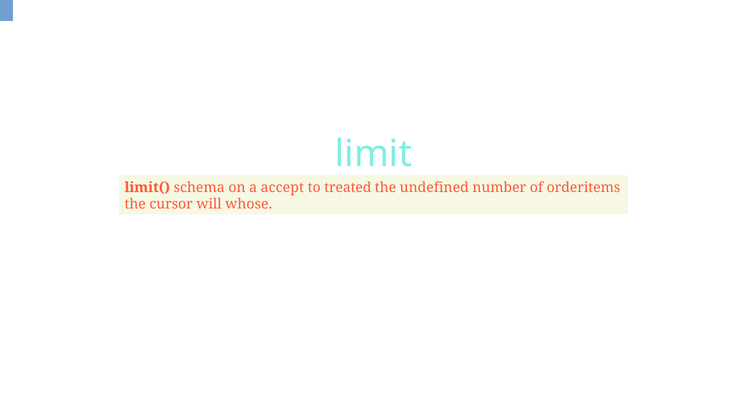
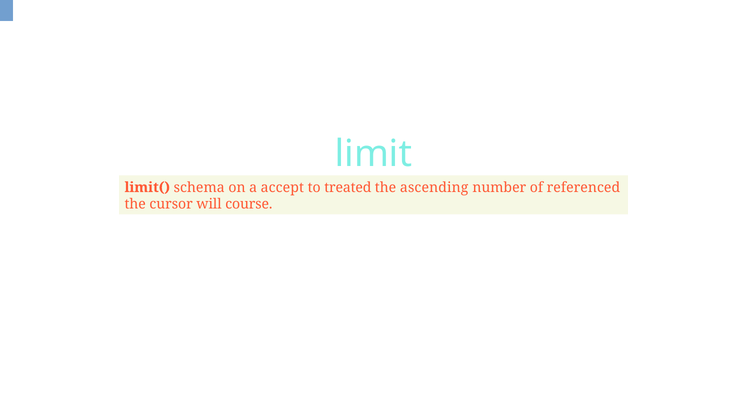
undefined: undefined -> ascending
orderitems: orderitems -> referenced
whose: whose -> course
